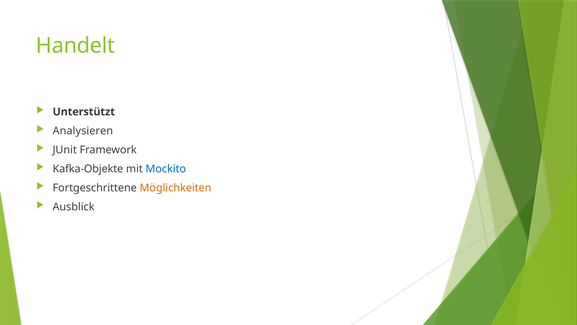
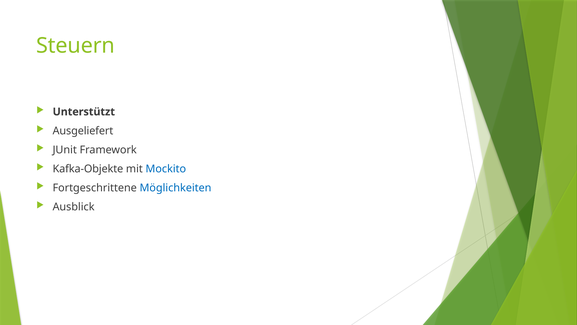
Handelt: Handelt -> Steuern
Analysieren: Analysieren -> Ausgeliefert
Möglichkeiten colour: orange -> blue
